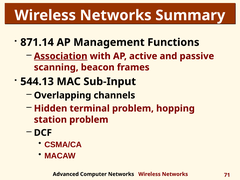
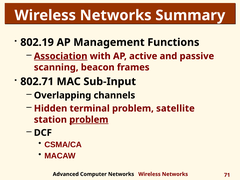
871.14: 871.14 -> 802.19
544.13: 544.13 -> 802.71
hopping: hopping -> satellite
problem at (89, 120) underline: none -> present
